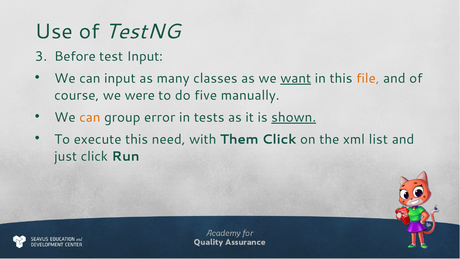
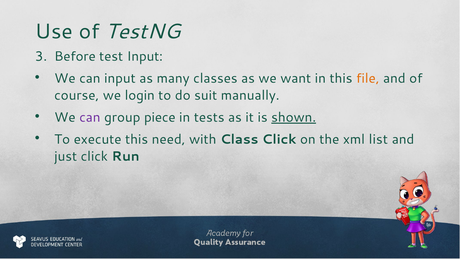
want underline: present -> none
were: were -> login
five: five -> suit
can at (90, 117) colour: orange -> purple
error: error -> piece
Them: Them -> Class
